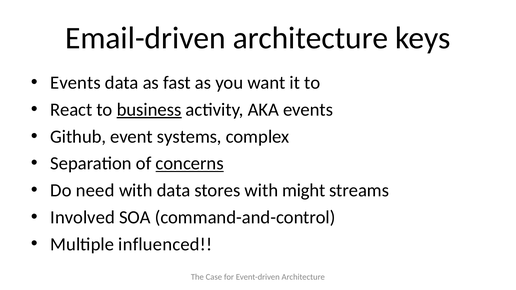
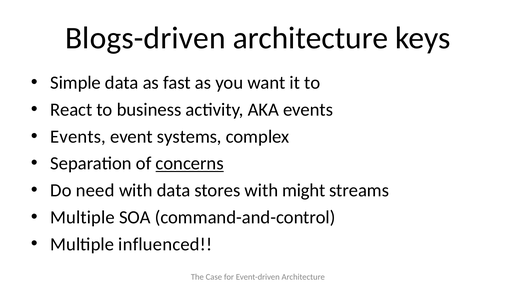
Email-driven: Email-driven -> Blogs-driven
Events at (76, 83): Events -> Simple
business underline: present -> none
Github at (78, 137): Github -> Events
Involved at (83, 217): Involved -> Multiple
